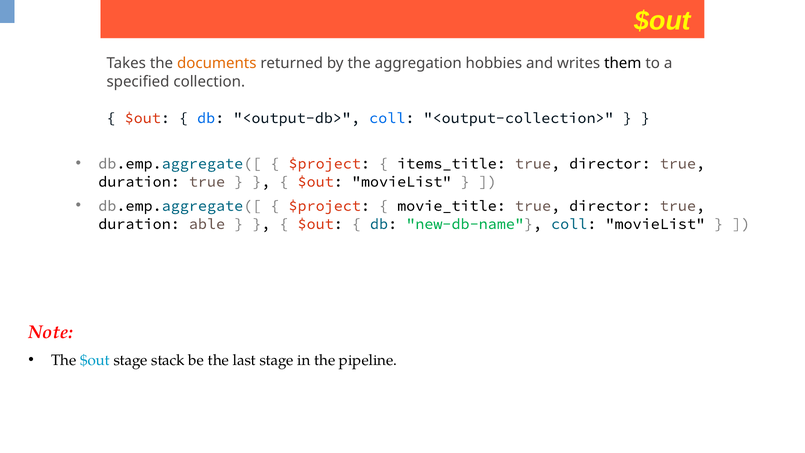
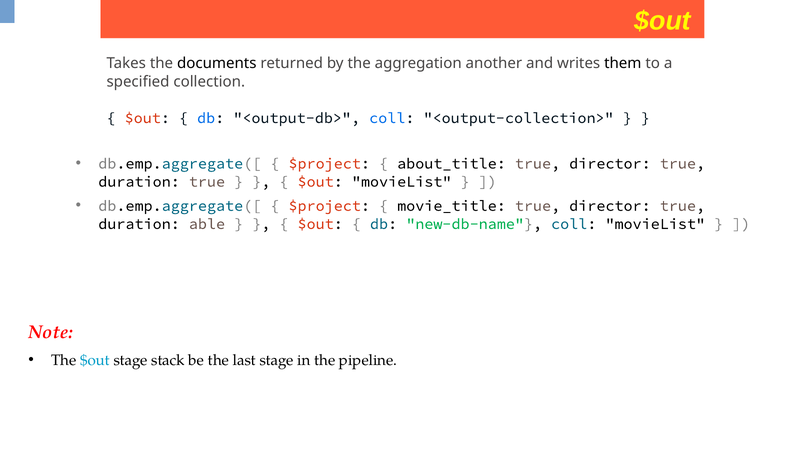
documents colour: orange -> black
hobbies: hobbies -> another
items_title: items_title -> about_title
